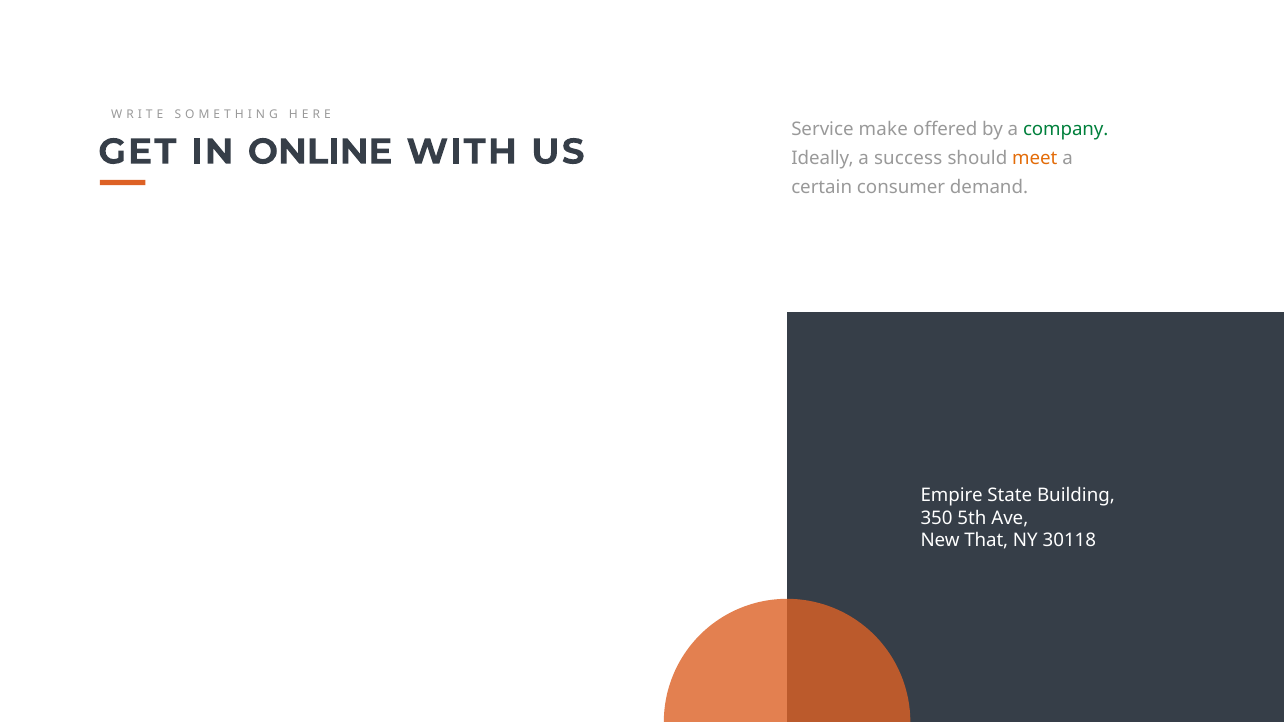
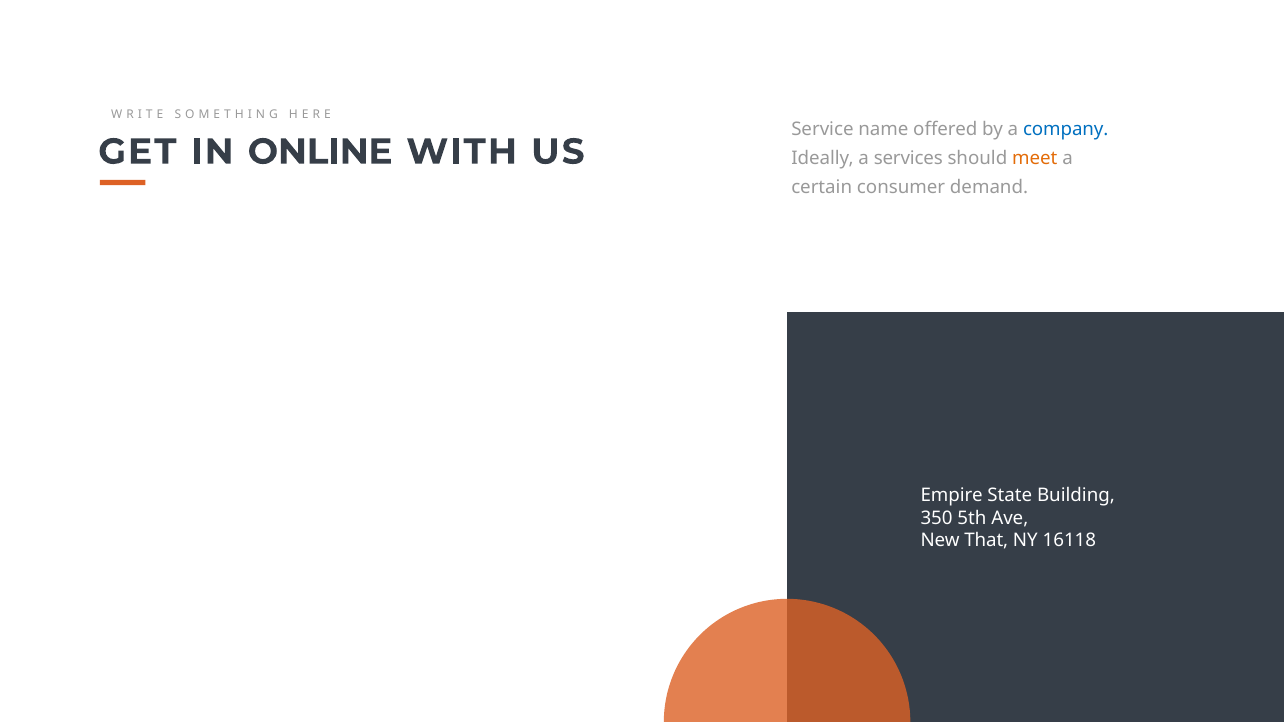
make: make -> name
company colour: green -> blue
success: success -> services
30118: 30118 -> 16118
